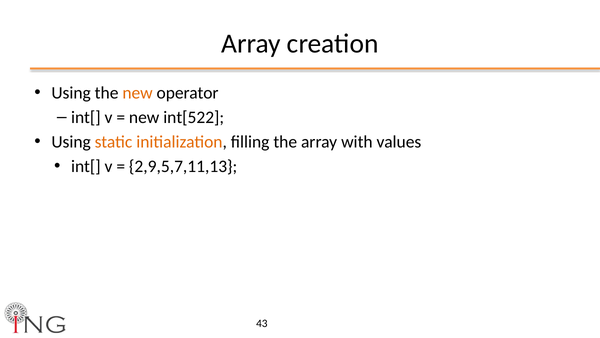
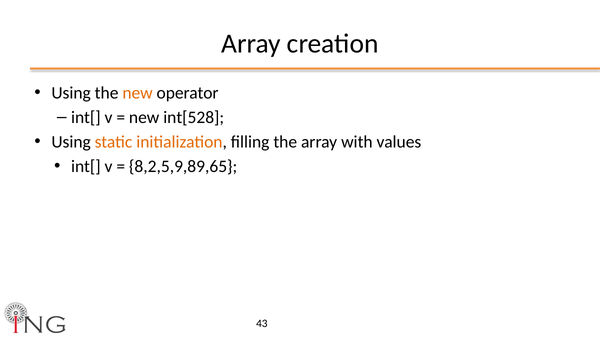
int[522: int[522 -> int[528
2,9,5,7,11,13: 2,9,5,7,11,13 -> 8,2,5,9,89,65
